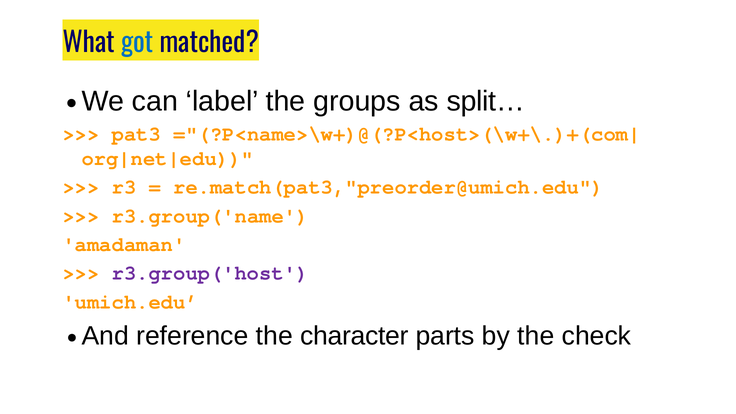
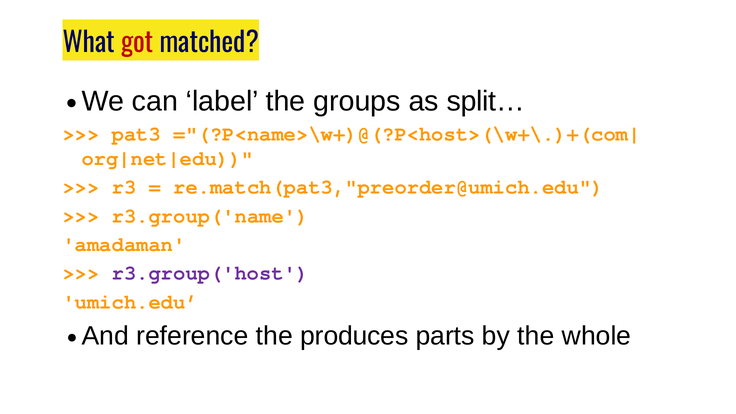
got colour: blue -> red
character: character -> produces
check: check -> whole
